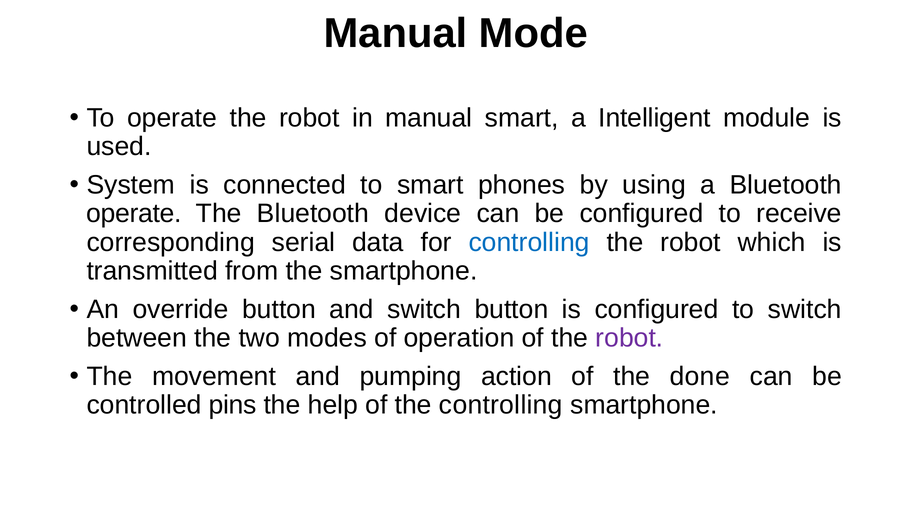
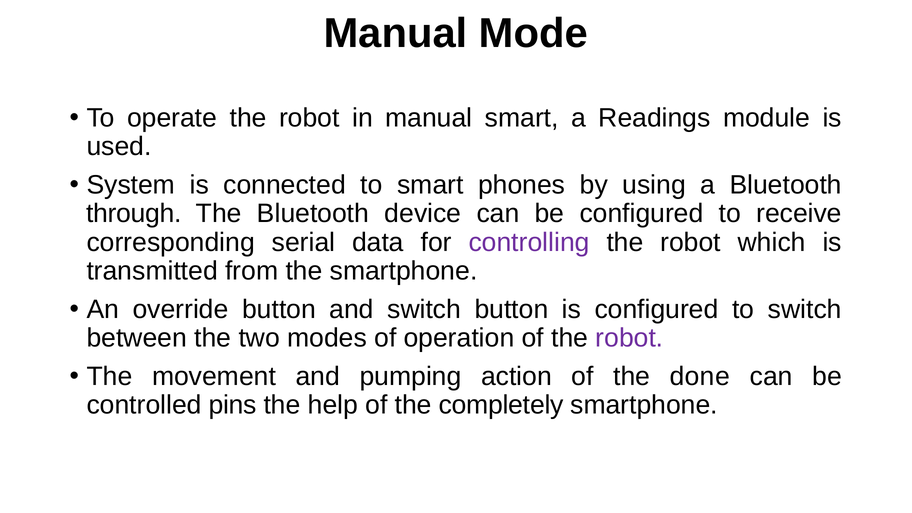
Intelligent: Intelligent -> Readings
operate at (134, 214): operate -> through
controlling at (529, 242) colour: blue -> purple
the controlling: controlling -> completely
